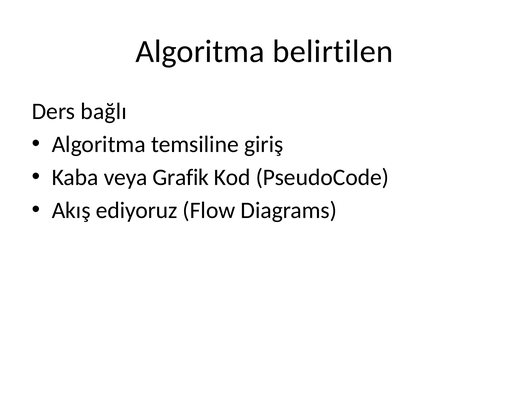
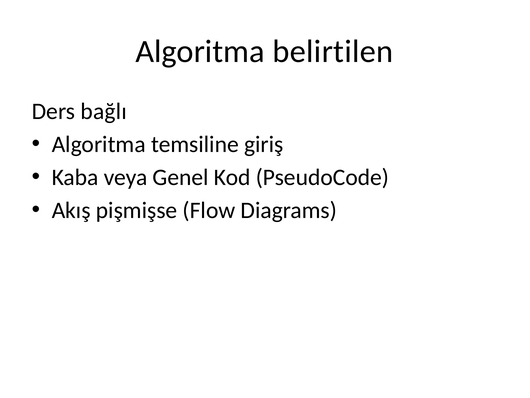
Grafik: Grafik -> Genel
ediyoruz: ediyoruz -> pişmişse
